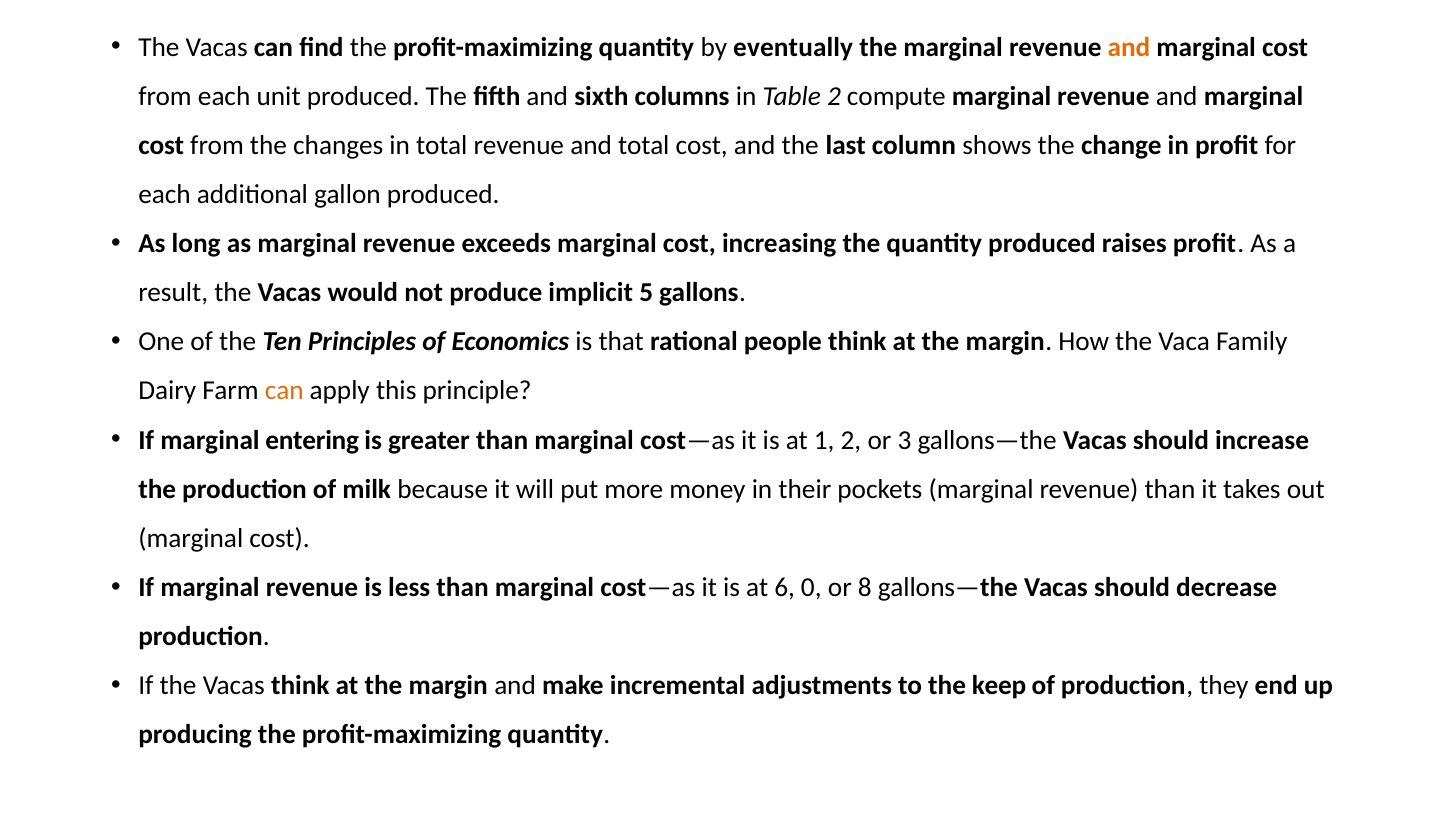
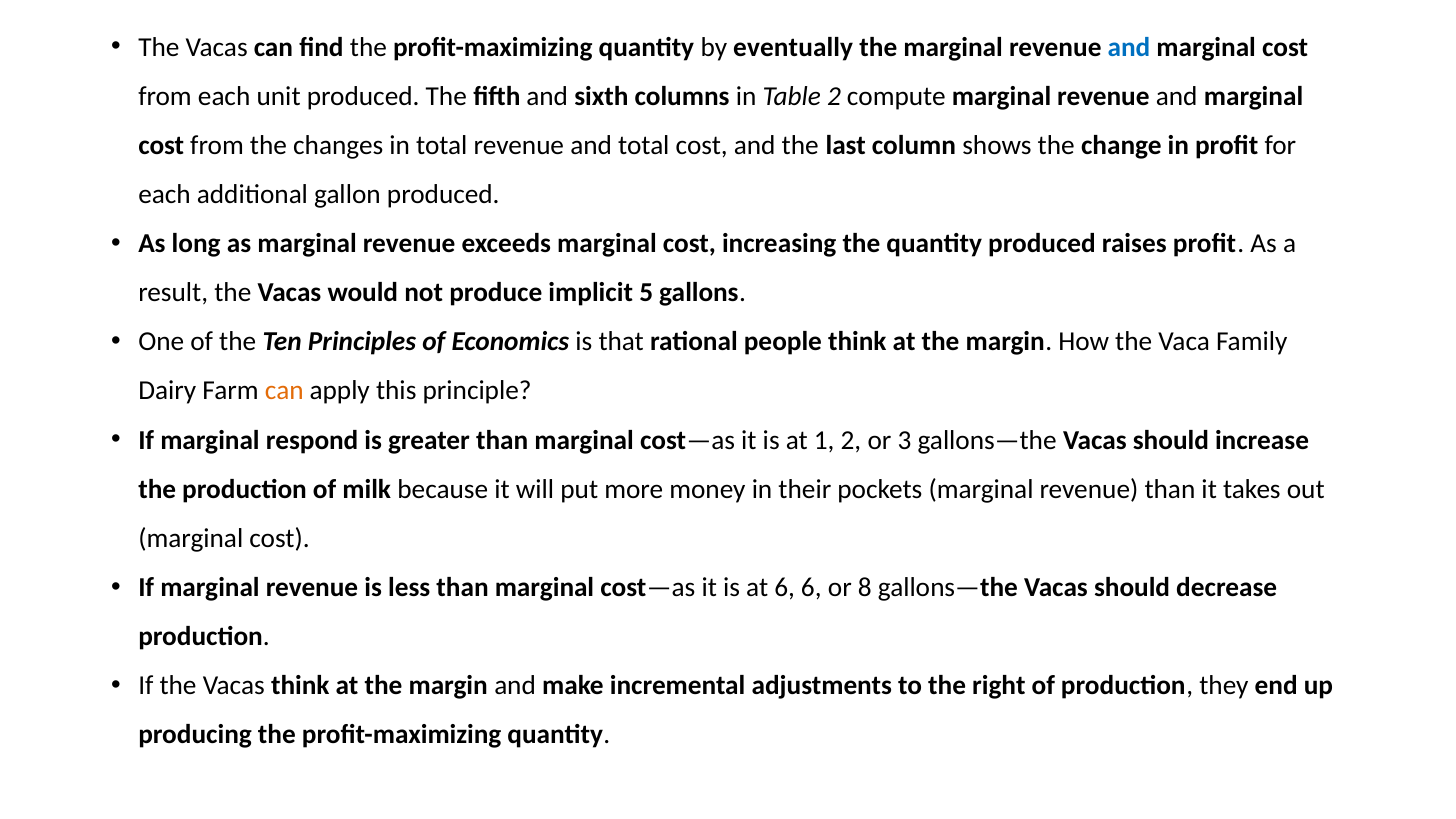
and at (1129, 47) colour: orange -> blue
entering: entering -> respond
6 0: 0 -> 6
keep: keep -> right
